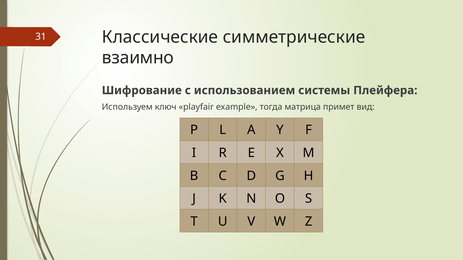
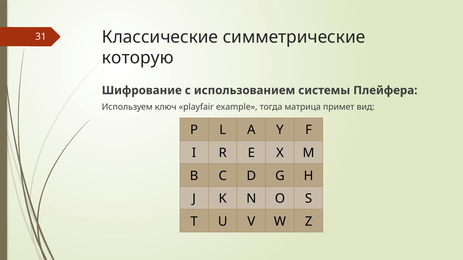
взаимно: взаимно -> которую
